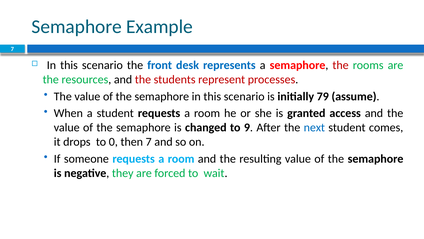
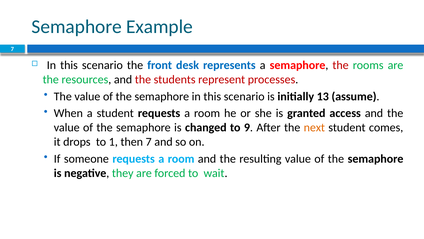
79: 79 -> 13
next colour: blue -> orange
0: 0 -> 1
